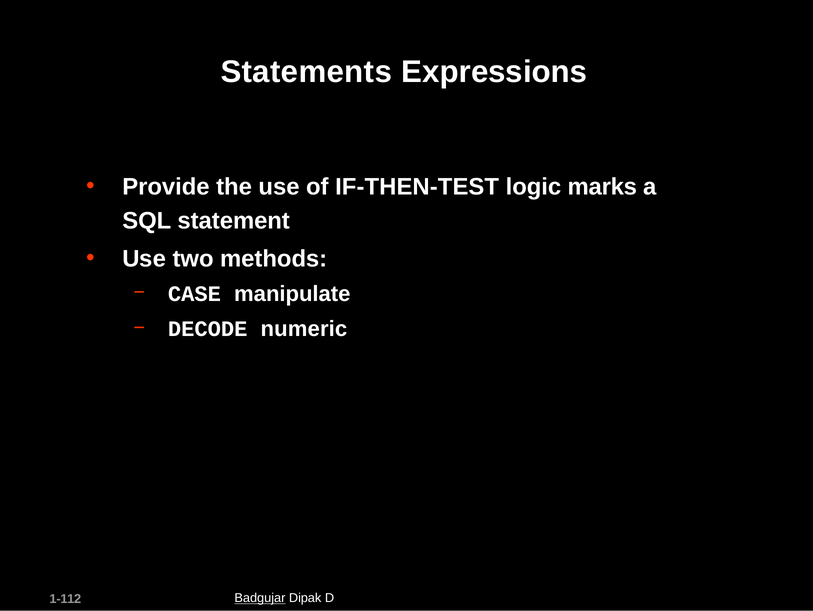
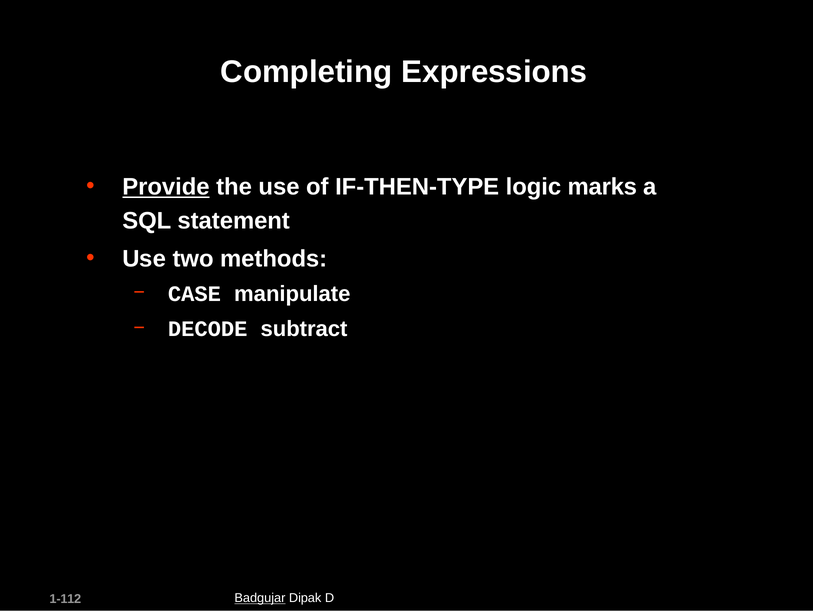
Statements: Statements -> Completing
Provide underline: none -> present
IF-THEN-TEST: IF-THEN-TEST -> IF-THEN-TYPE
numeric: numeric -> subtract
